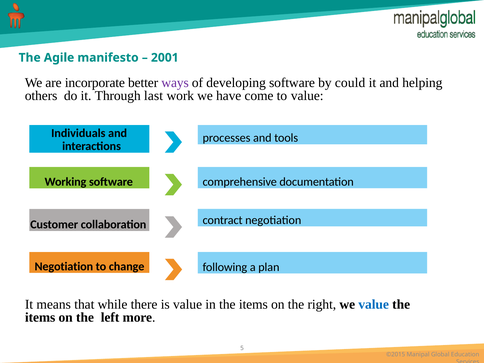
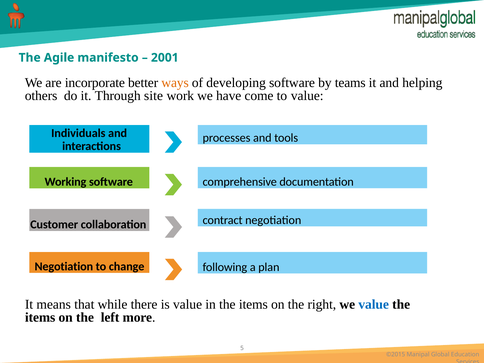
ways colour: purple -> orange
could: could -> teams
last: last -> site
